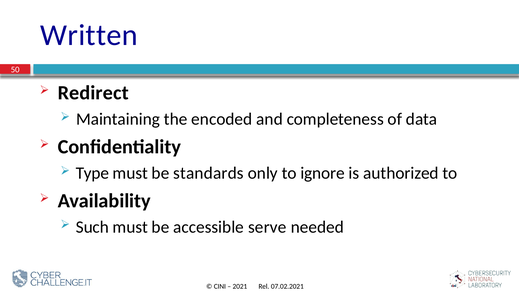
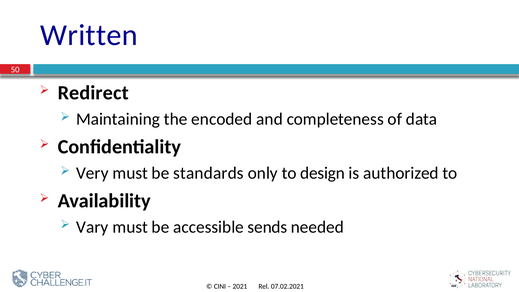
Type: Type -> Very
ignore: ignore -> design
Such: Such -> Vary
serve: serve -> sends
